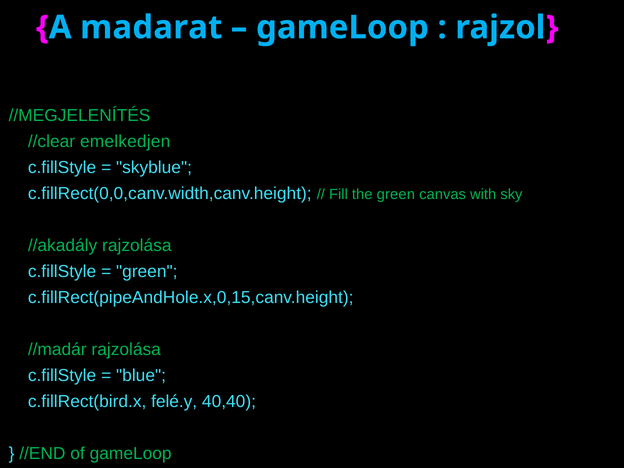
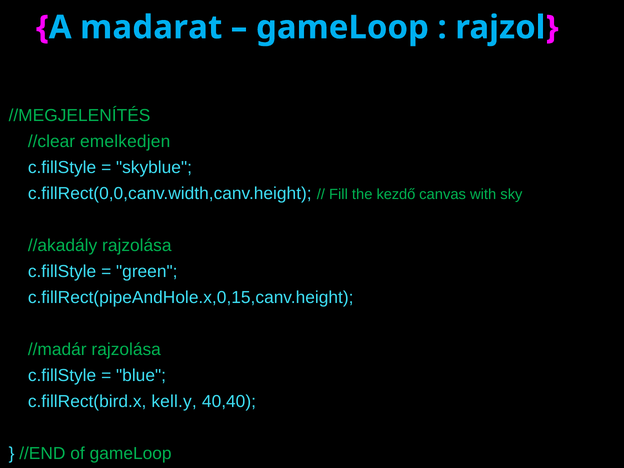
the green: green -> kezdő
felé.y: felé.y -> kell.y
